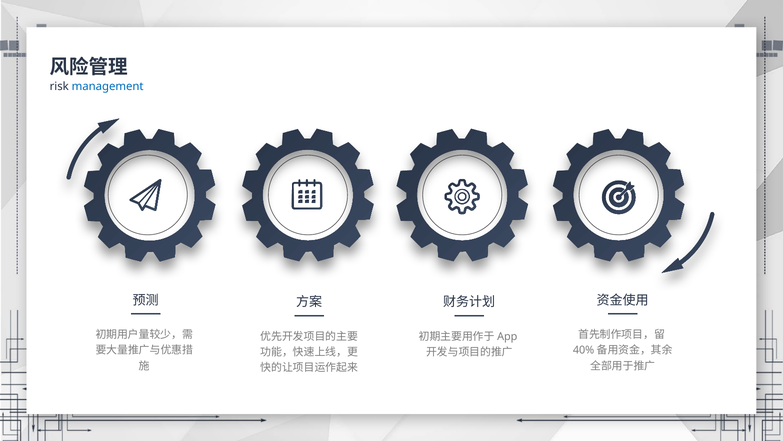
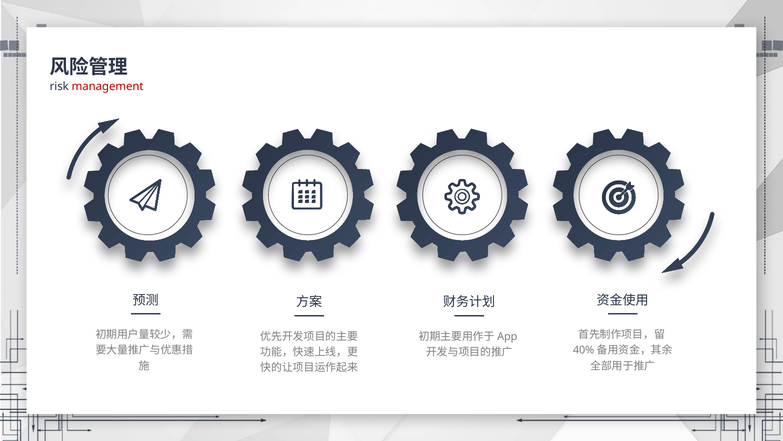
management colour: blue -> red
